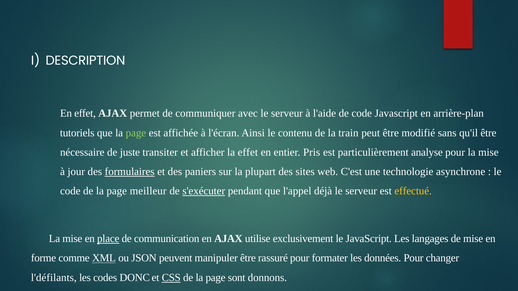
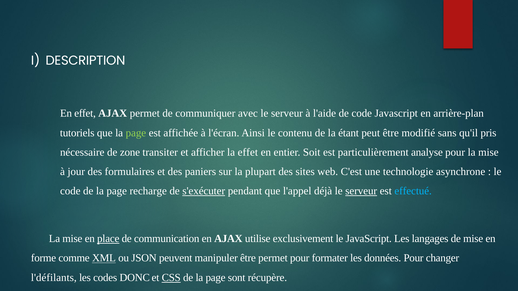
train: train -> étant
qu'il être: être -> pris
juste: juste -> zone
Pris: Pris -> Soit
formulaires underline: present -> none
meilleur: meilleur -> recharge
serveur at (361, 191) underline: none -> present
effectué colour: yellow -> light blue
être rassuré: rassuré -> permet
donnons: donnons -> récupère
